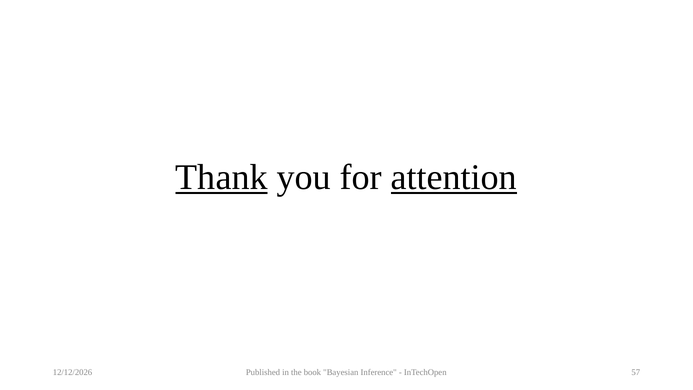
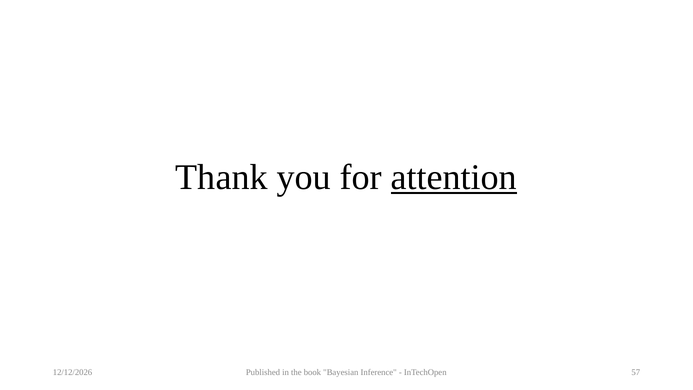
Thank underline: present -> none
